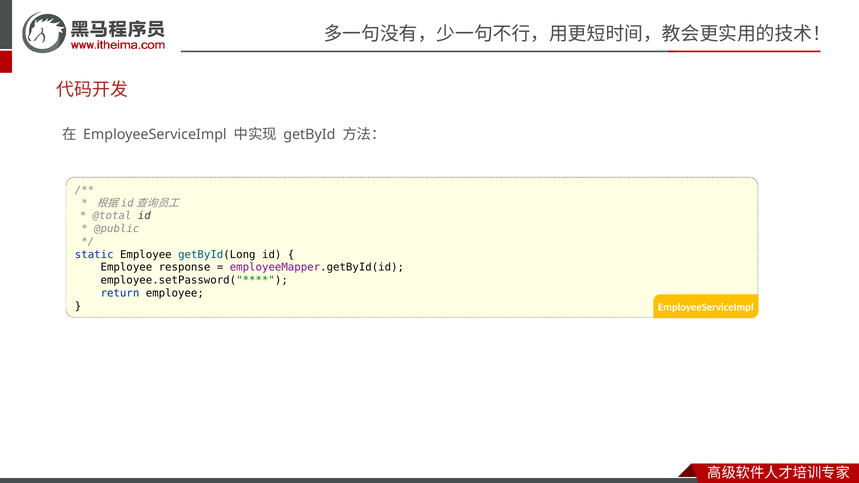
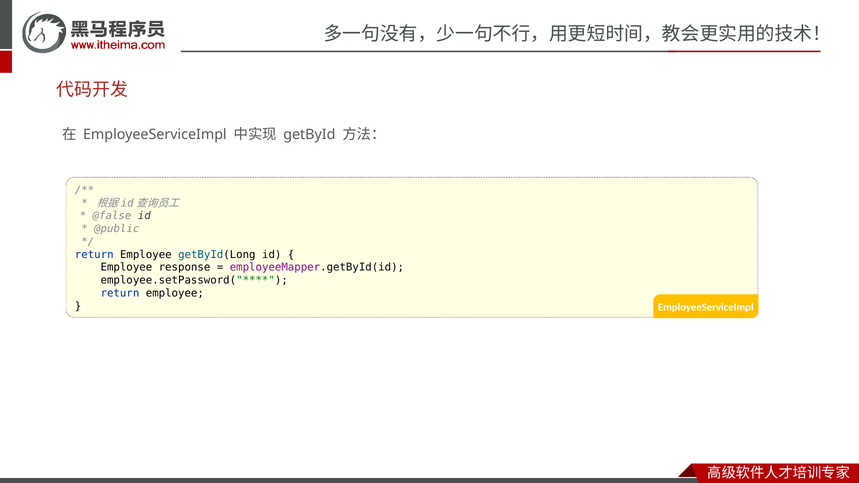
@total: @total -> @false
static at (94, 255): static -> return
